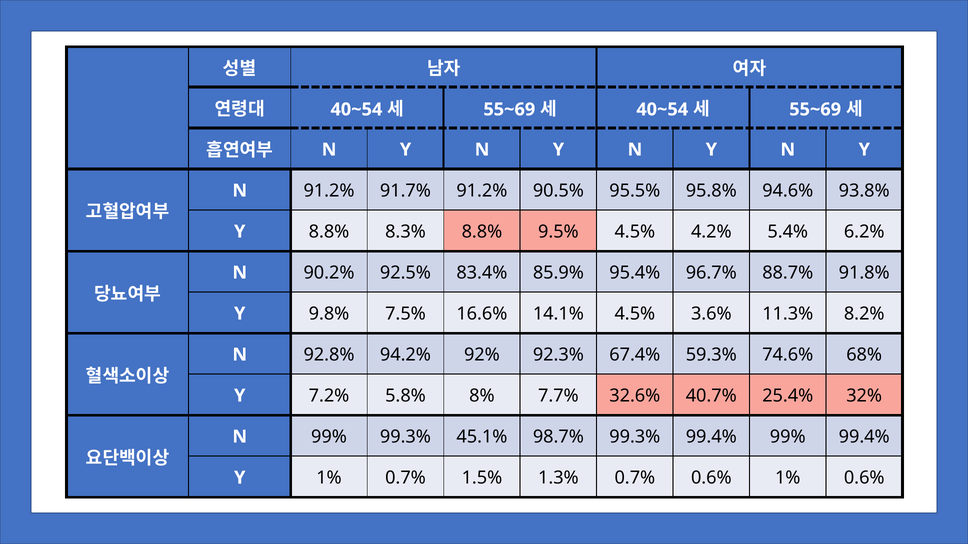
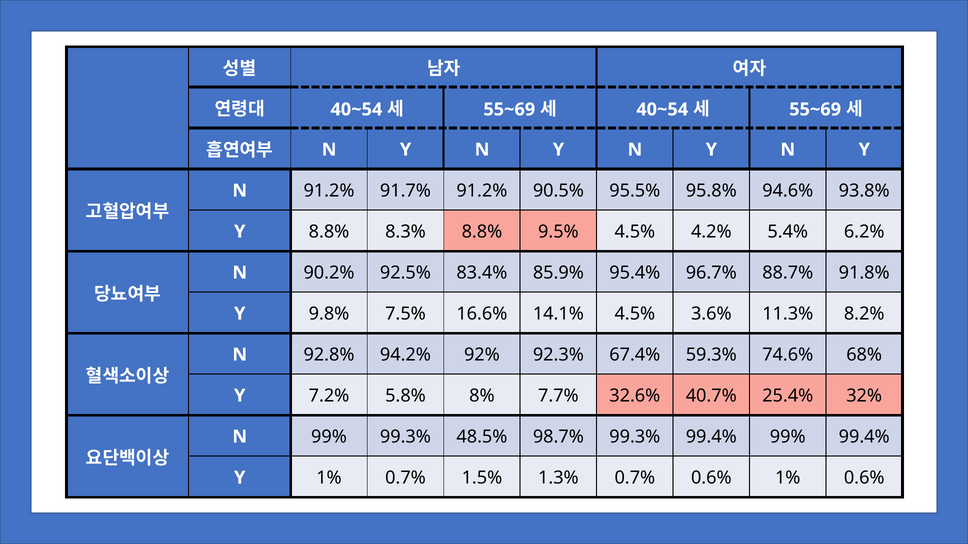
45.1%: 45.1% -> 48.5%
